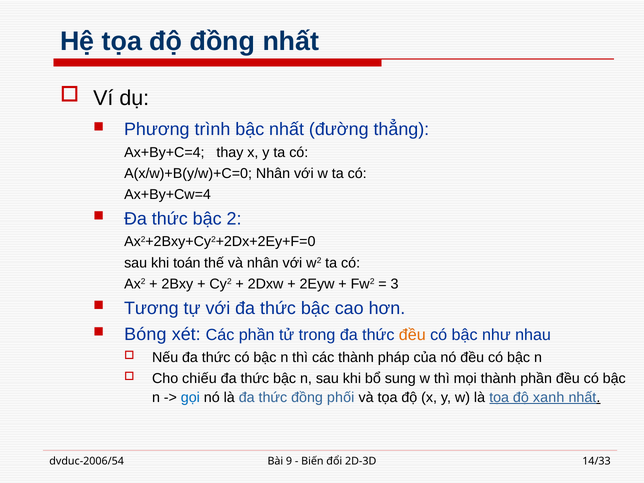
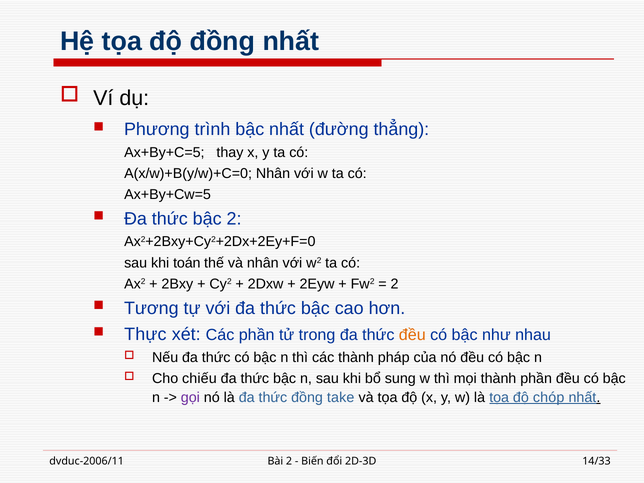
Ax+By+C=4: Ax+By+C=4 -> Ax+By+C=5
Ax+By+Cw=4: Ax+By+Cw=4 -> Ax+By+Cw=5
3 at (395, 284): 3 -> 2
Bóng: Bóng -> Thực
gọi colour: blue -> purple
phối: phối -> take
xanh: xanh -> chóp
dvduc-2006/54: dvduc-2006/54 -> dvduc-2006/11
Bài 9: 9 -> 2
